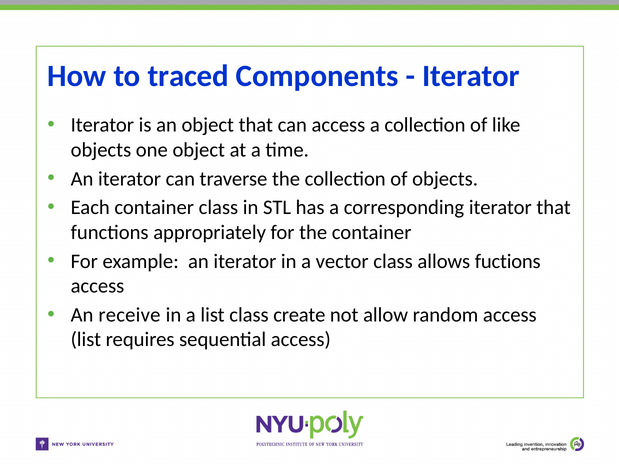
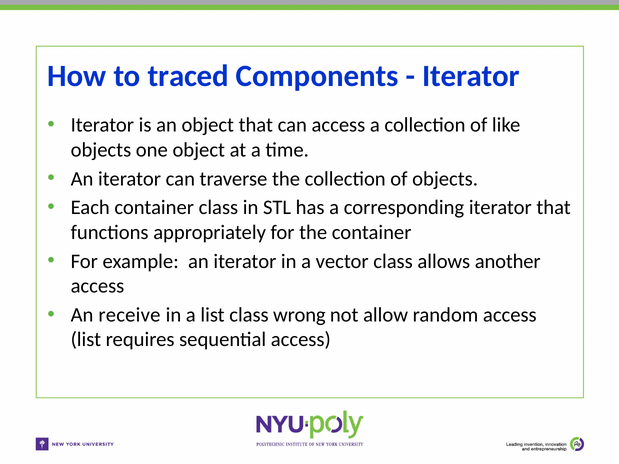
fuctions: fuctions -> another
create: create -> wrong
